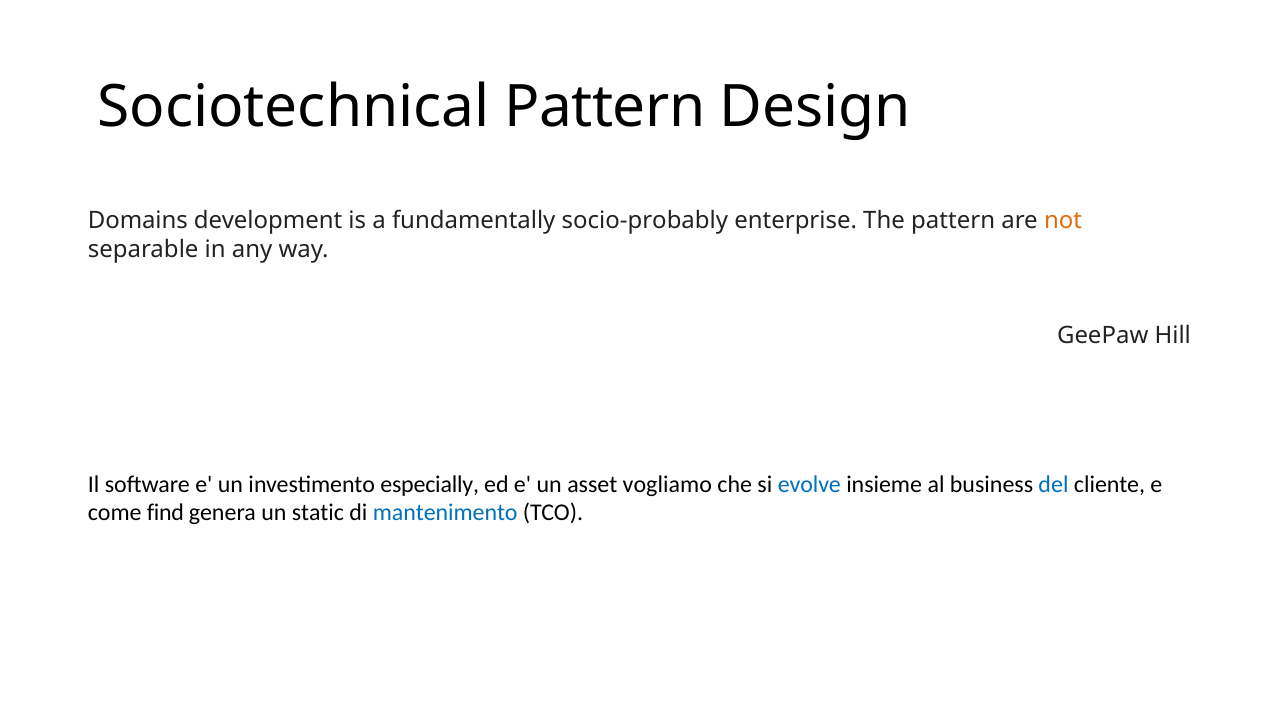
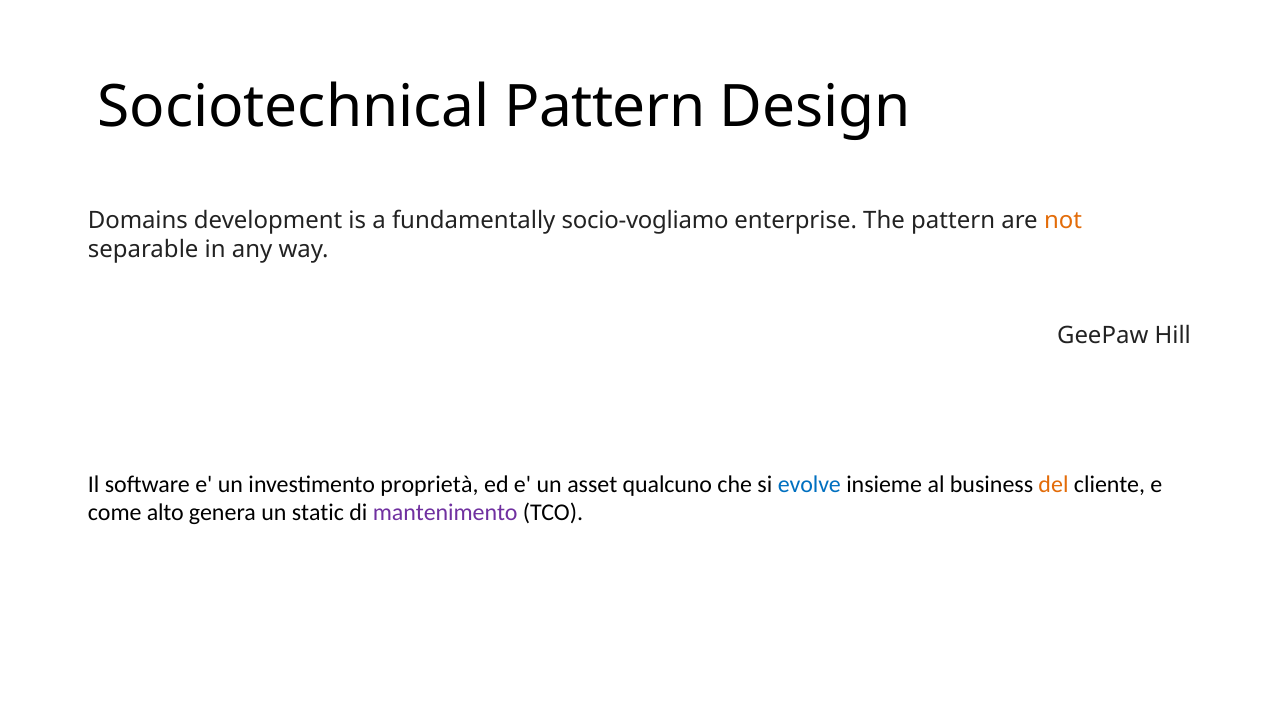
socio-probably: socio-probably -> socio-vogliamo
especially: especially -> proprietà
vogliamo: vogliamo -> qualcuno
del colour: blue -> orange
find: find -> alto
mantenimento colour: blue -> purple
